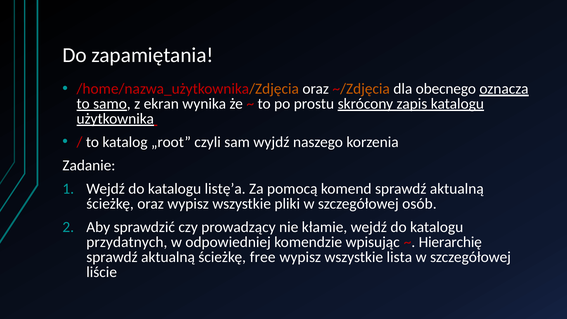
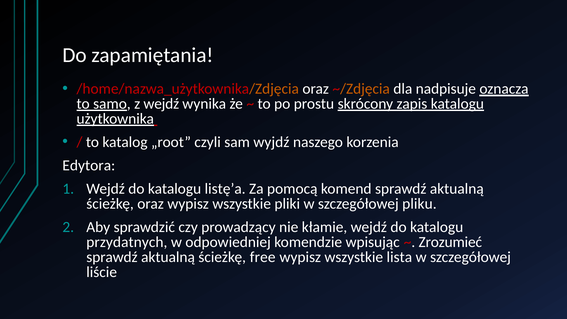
obecnego: obecnego -> nadpisuje
z ekran: ekran -> wejdź
Zadanie: Zadanie -> Edytora
osób: osób -> pliku
Hierarchię: Hierarchię -> Zrozumieć
